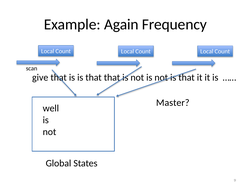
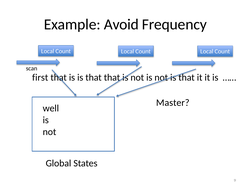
Again: Again -> Avoid
give: give -> first
